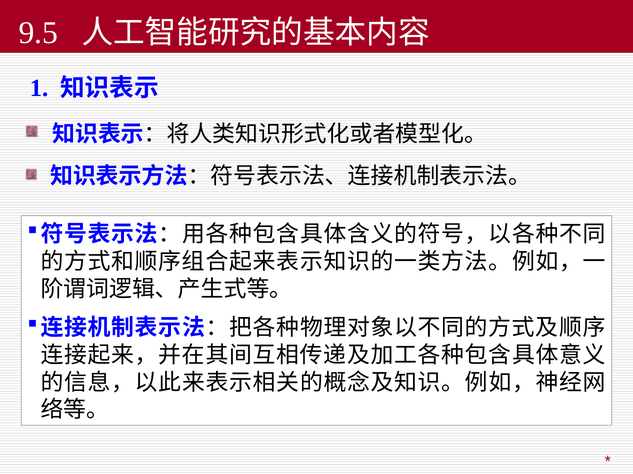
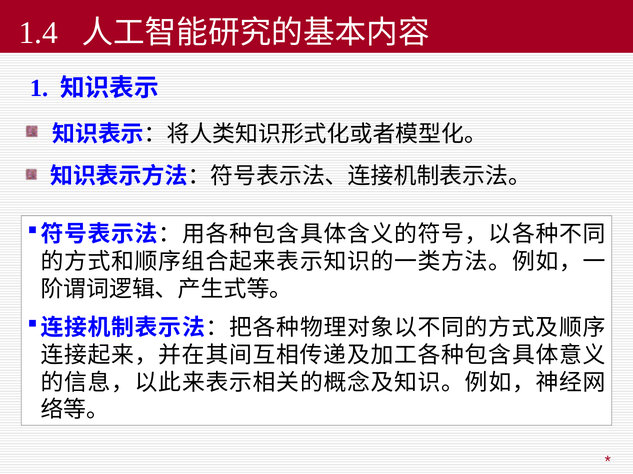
9.5: 9.5 -> 1.4
